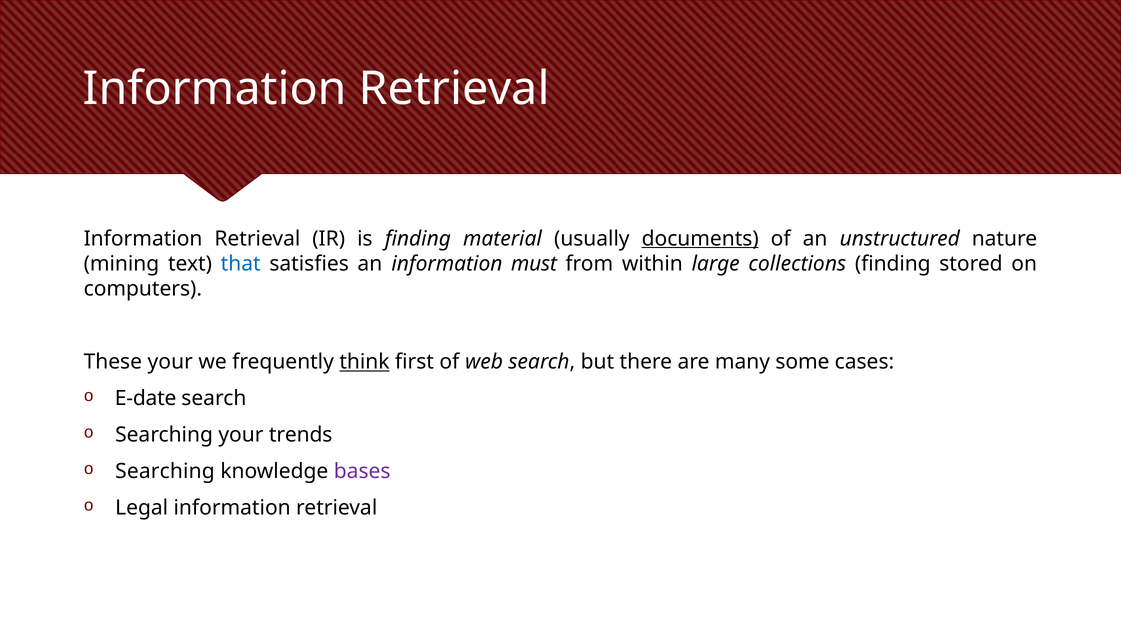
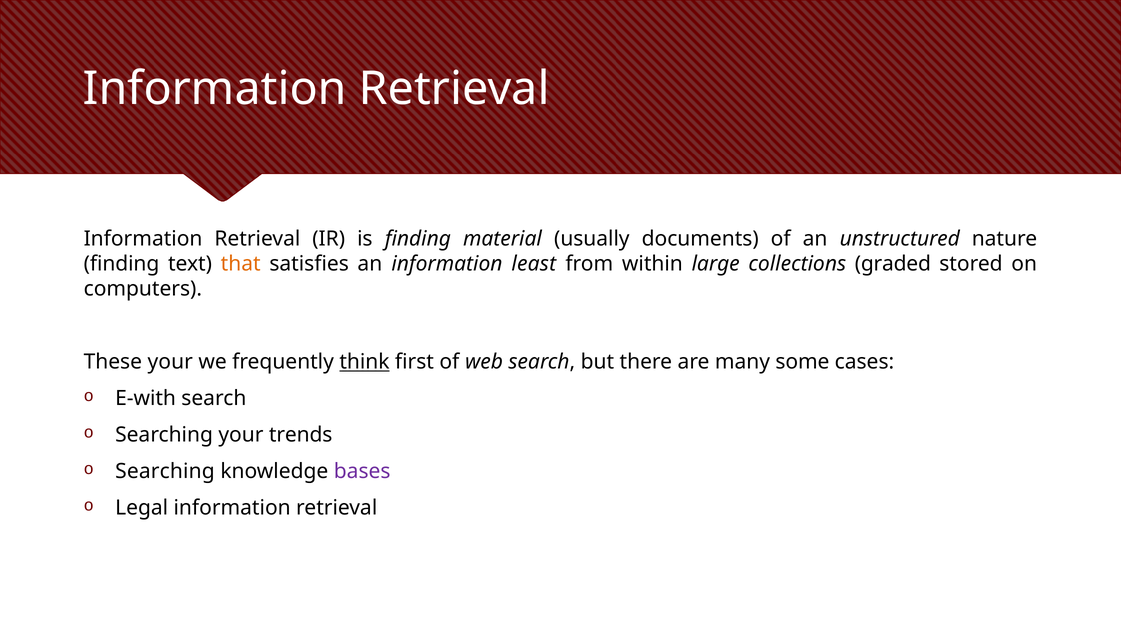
documents underline: present -> none
mining at (121, 264): mining -> finding
that colour: blue -> orange
must: must -> least
collections finding: finding -> graded
E-date: E-date -> E-with
